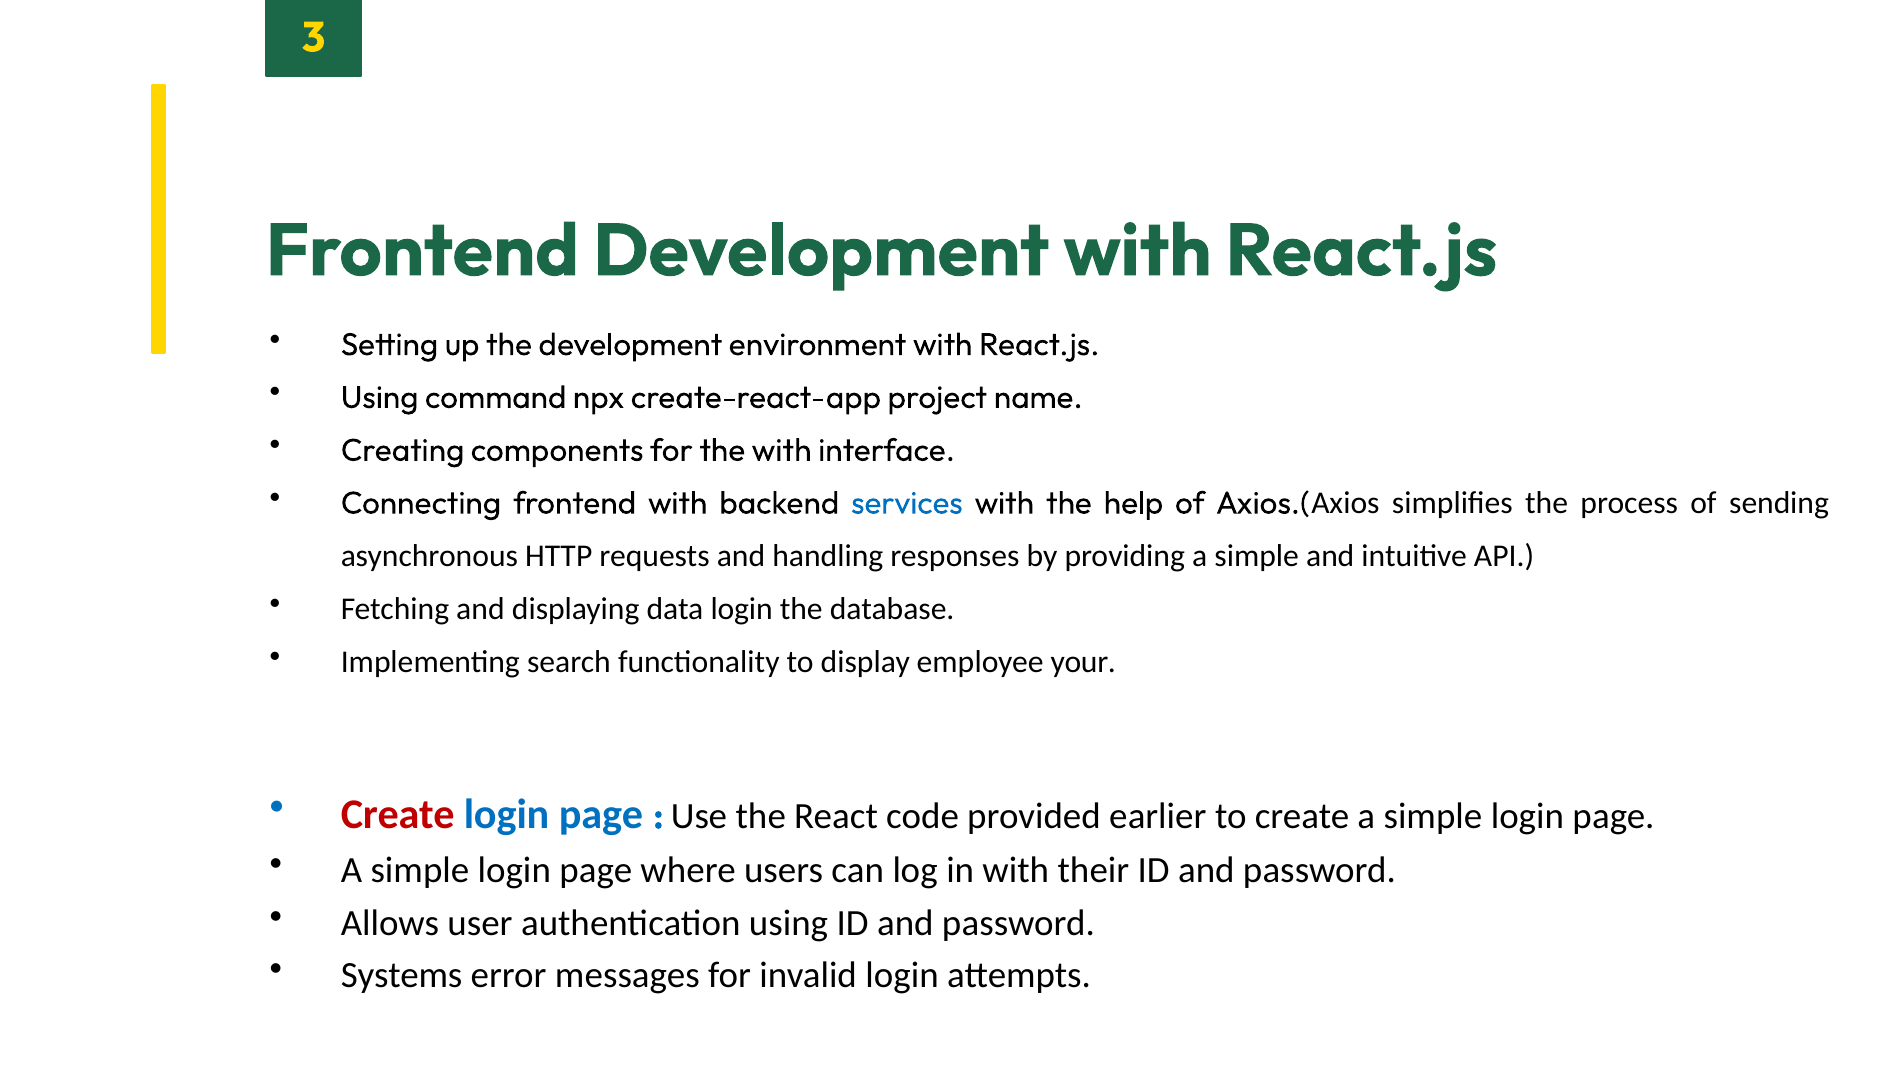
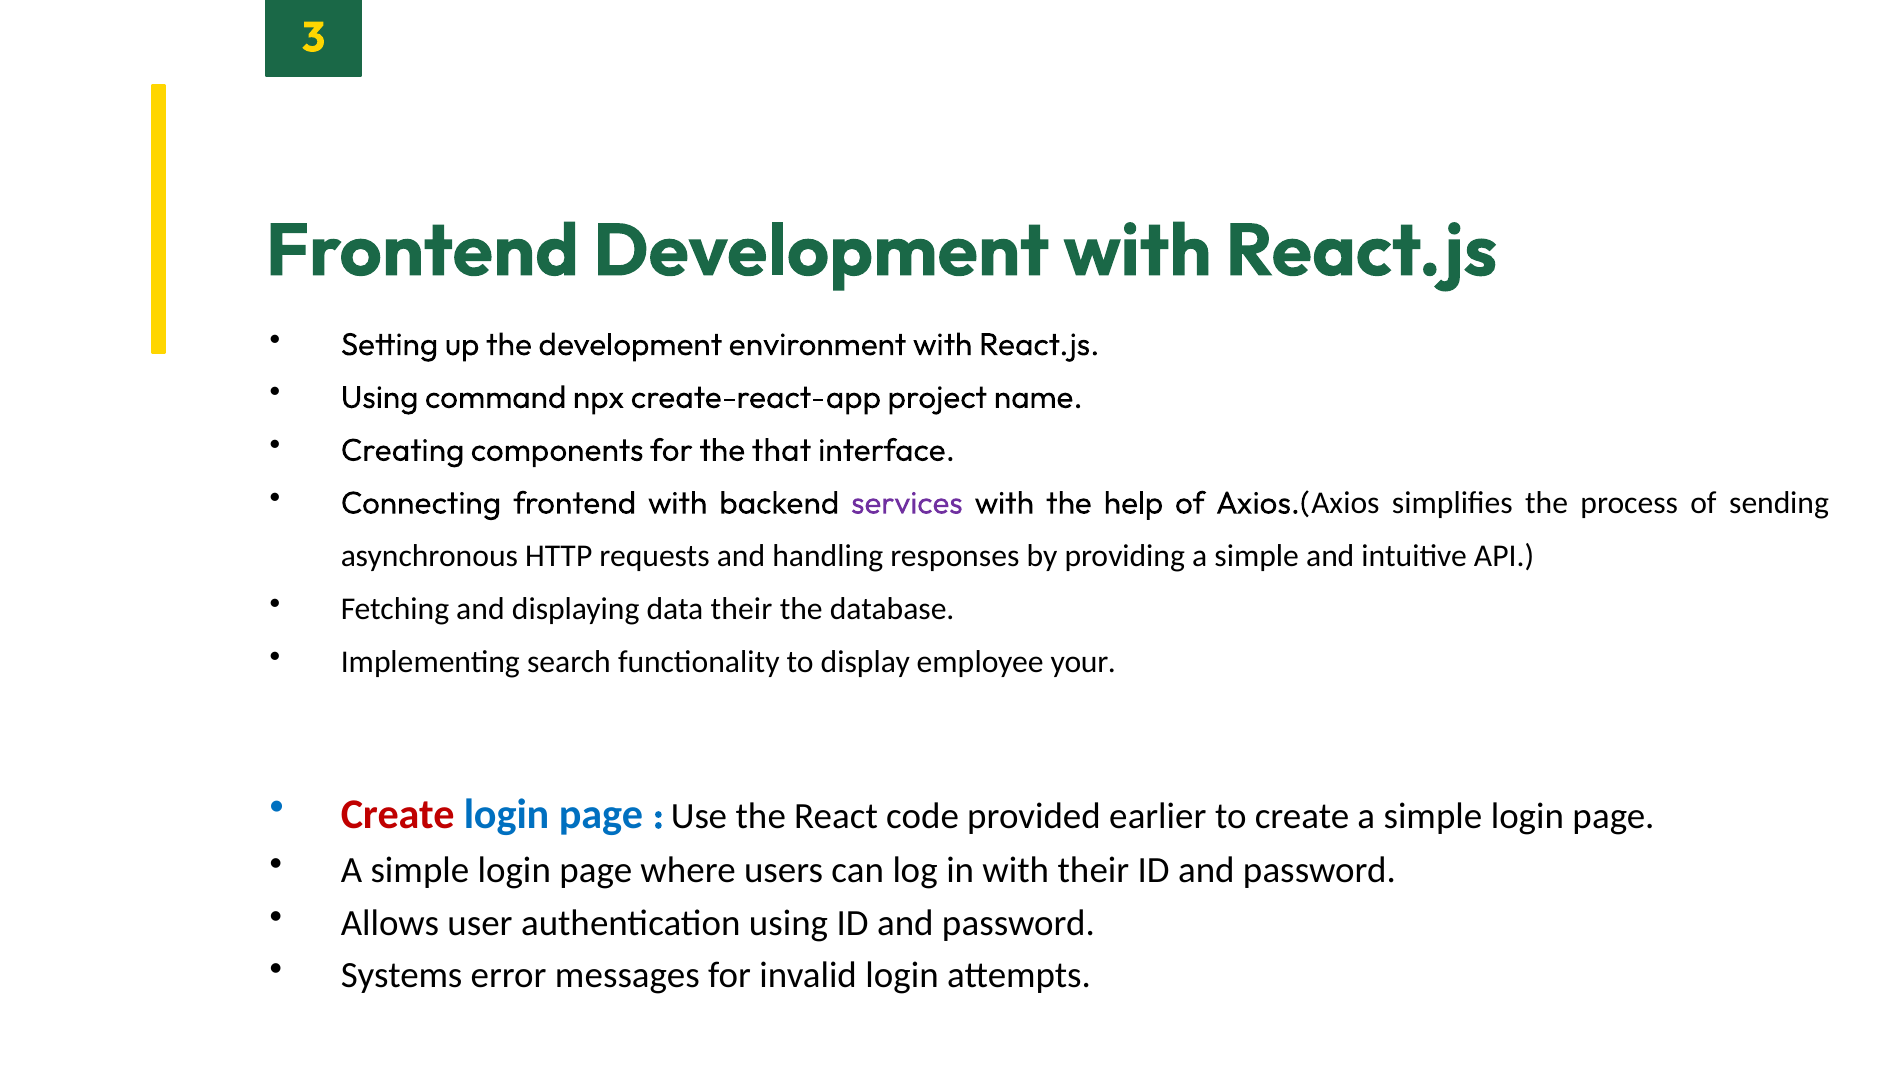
the with: with -> that
services colour: blue -> purple
data login: login -> their
